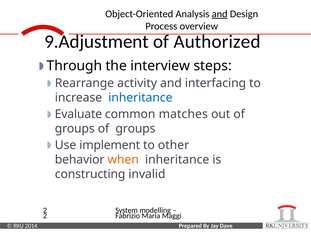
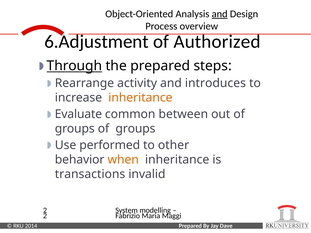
9.Adjustment: 9.Adjustment -> 6.Adjustment
Through underline: none -> present
the interview: interview -> prepared
interfacing: interfacing -> introduces
inheritance at (140, 98) colour: blue -> orange
matches: matches -> between
implement: implement -> performed
constructing: constructing -> transactions
